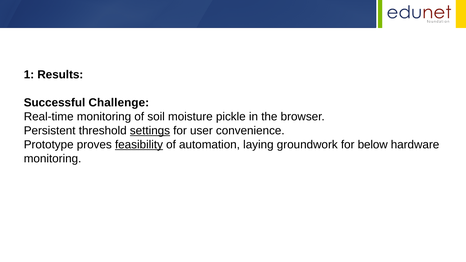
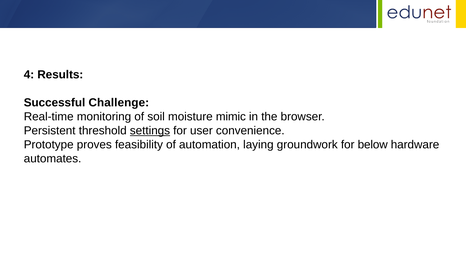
1: 1 -> 4
pickle: pickle -> mimic
feasibility underline: present -> none
monitoring at (53, 159): monitoring -> automates
